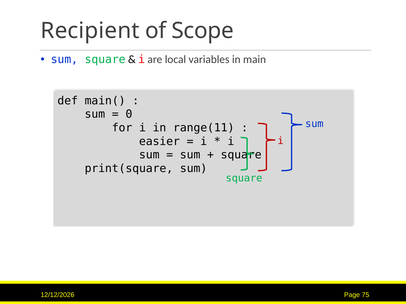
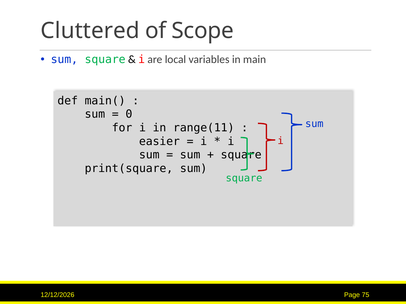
Recipient: Recipient -> Cluttered
